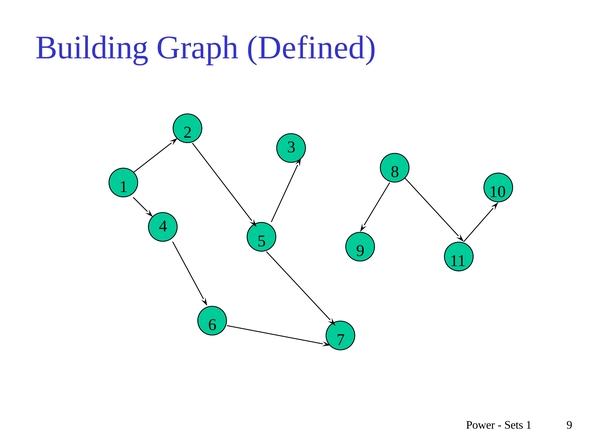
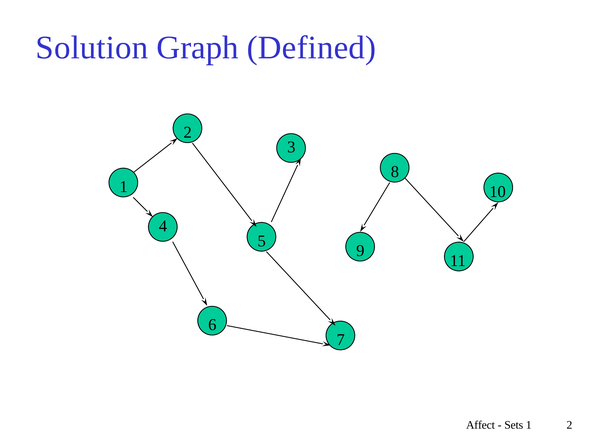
Building: Building -> Solution
Power: Power -> Affect
1 9: 9 -> 2
